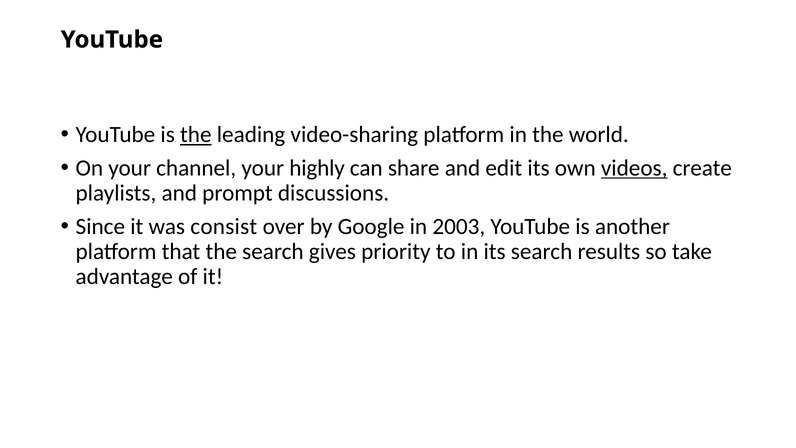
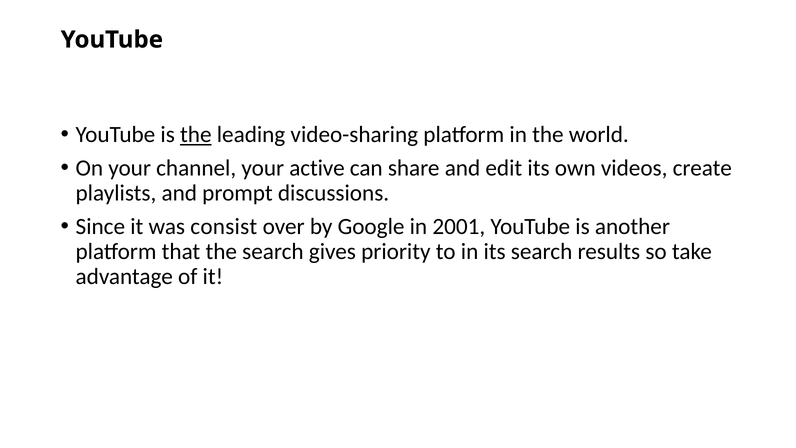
highly: highly -> active
videos underline: present -> none
2003: 2003 -> 2001
